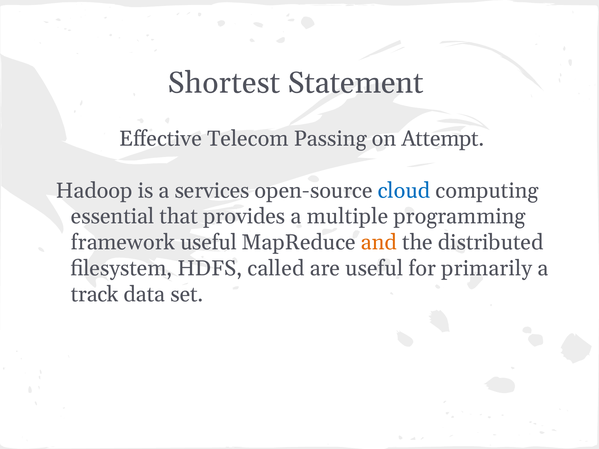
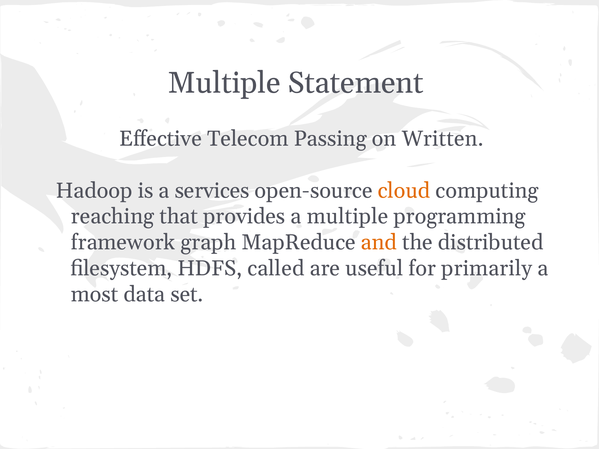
Shortest at (224, 83): Shortest -> Multiple
Attempt: Attempt -> Written
cloud colour: blue -> orange
essential: essential -> reaching
framework useful: useful -> graph
track: track -> most
